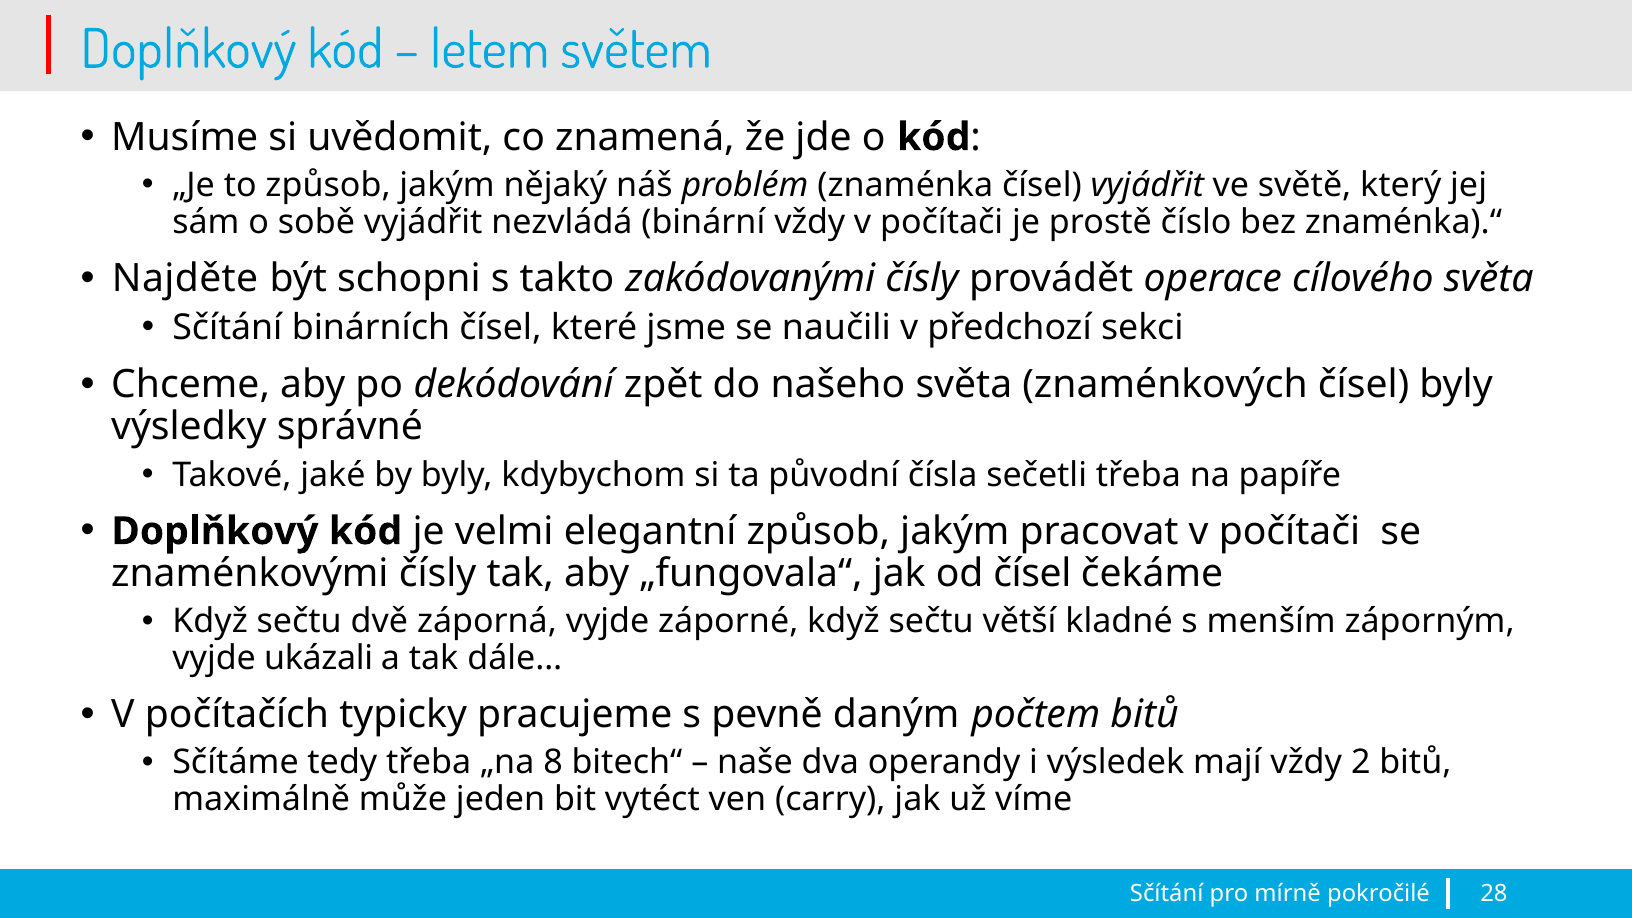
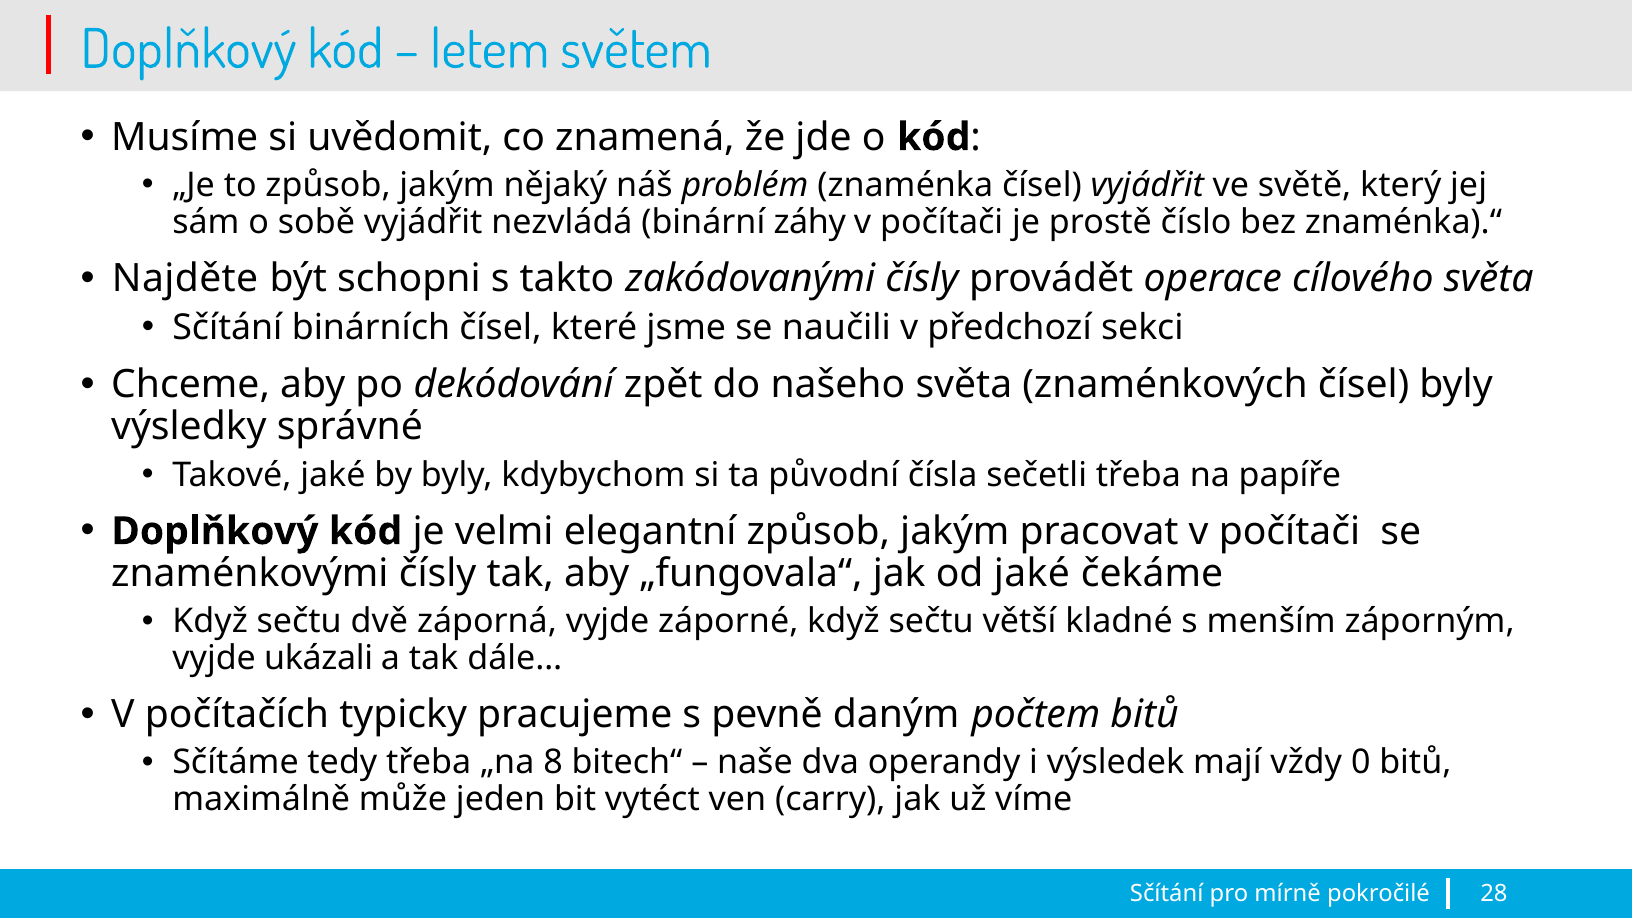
binární vždy: vždy -> záhy
od čísel: čísel -> jaké
2: 2 -> 0
